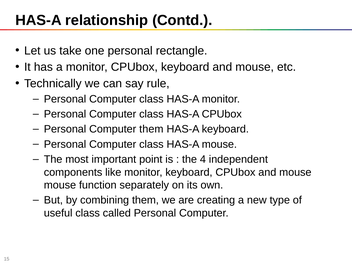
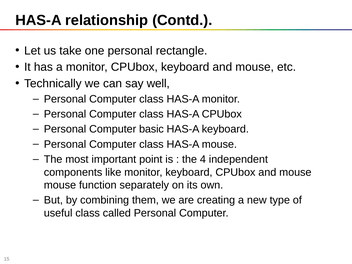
rule: rule -> well
Computer them: them -> basic
